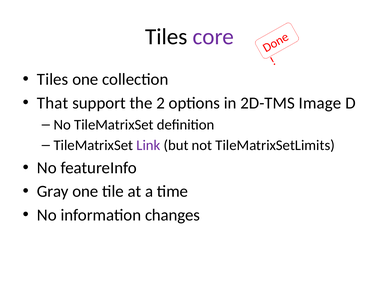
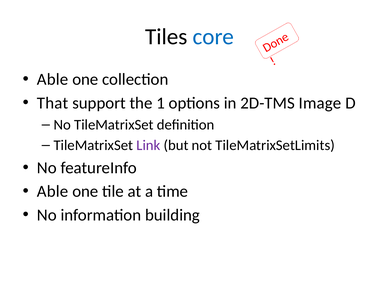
core colour: purple -> blue
Tiles at (53, 80): Tiles -> Able
2: 2 -> 1
Gray at (53, 192): Gray -> Able
changes: changes -> building
